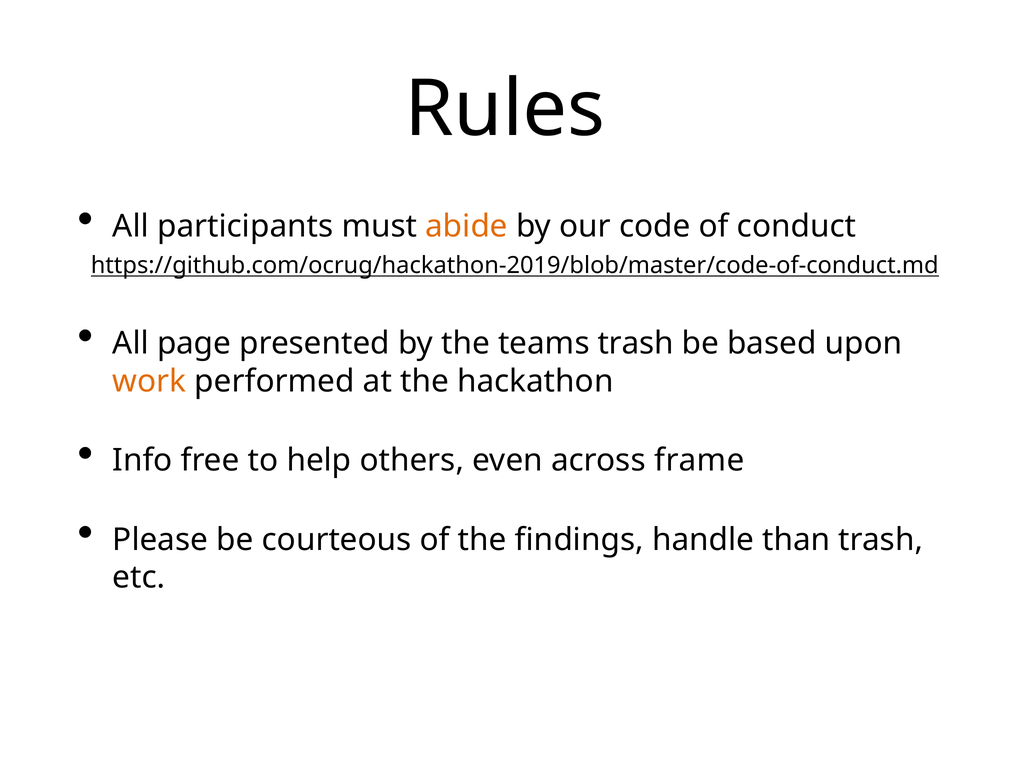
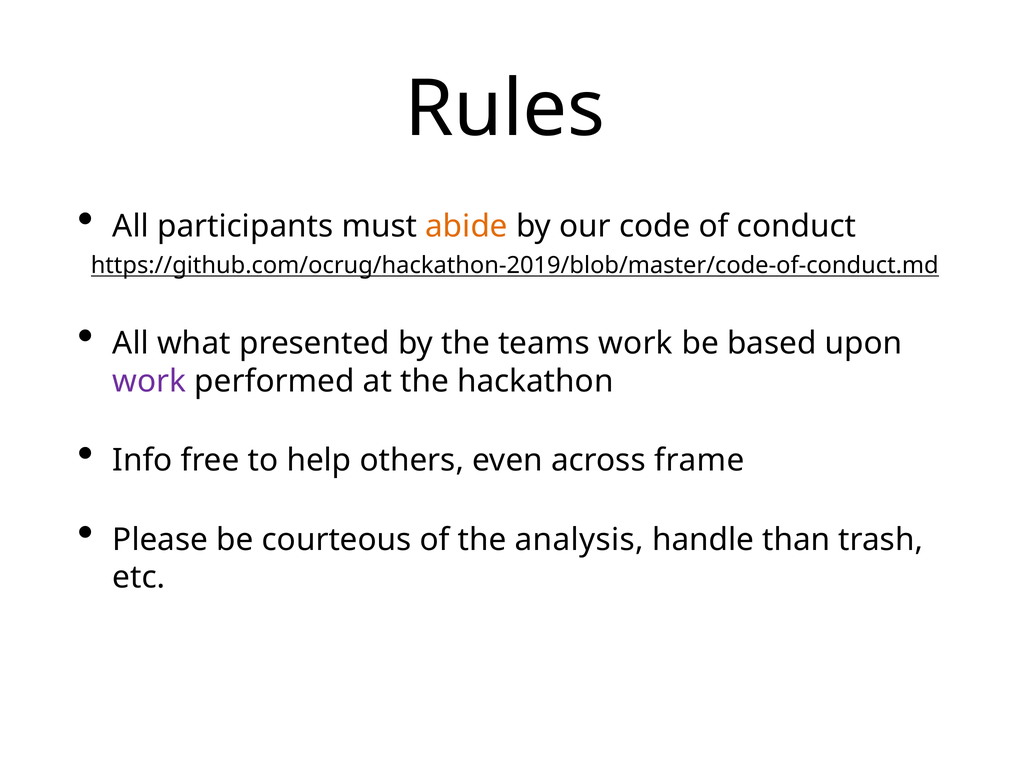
page: page -> what
teams trash: trash -> work
work at (149, 381) colour: orange -> purple
findings: findings -> analysis
